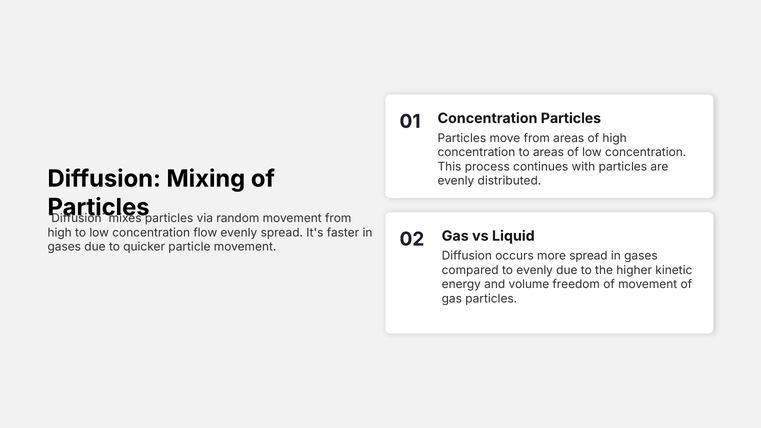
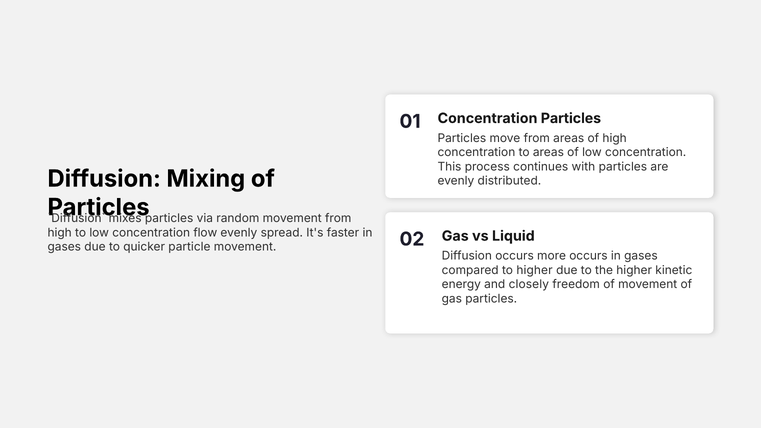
more spread: spread -> occurs
to evenly: evenly -> higher
volume: volume -> closely
